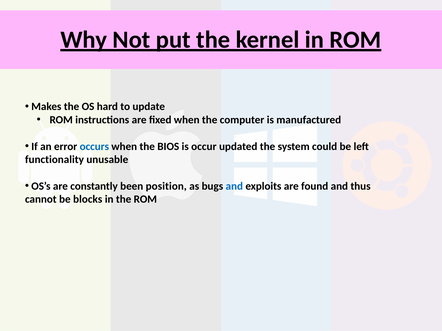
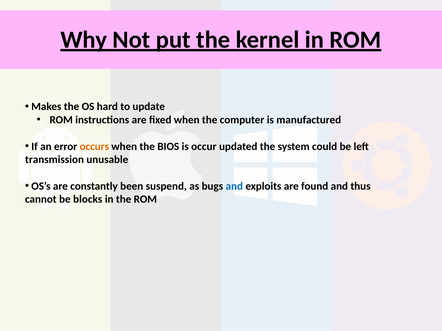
occurs colour: blue -> orange
functionality: functionality -> transmission
position: position -> suspend
